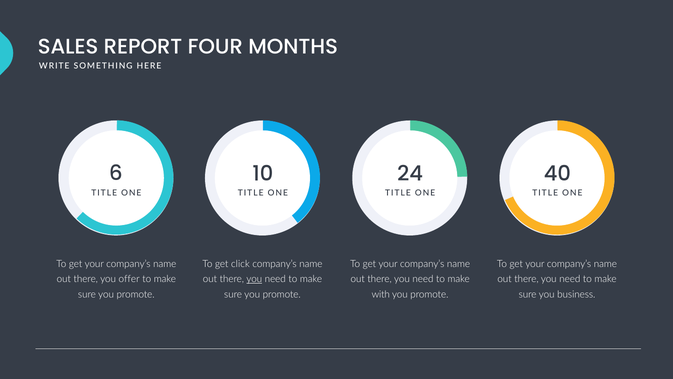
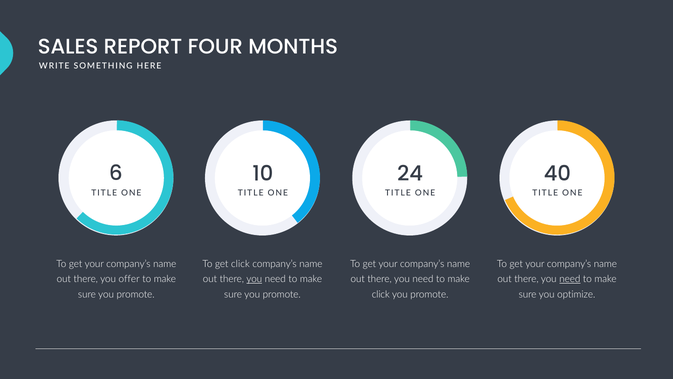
need at (570, 279) underline: none -> present
with at (381, 294): with -> click
business: business -> optimize
